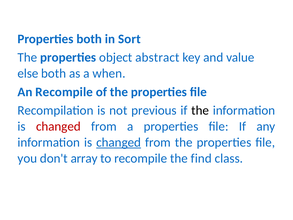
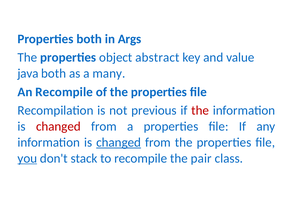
Sort: Sort -> Args
else: else -> java
when: when -> many
the at (200, 110) colour: black -> red
you underline: none -> present
array: array -> stack
find: find -> pair
